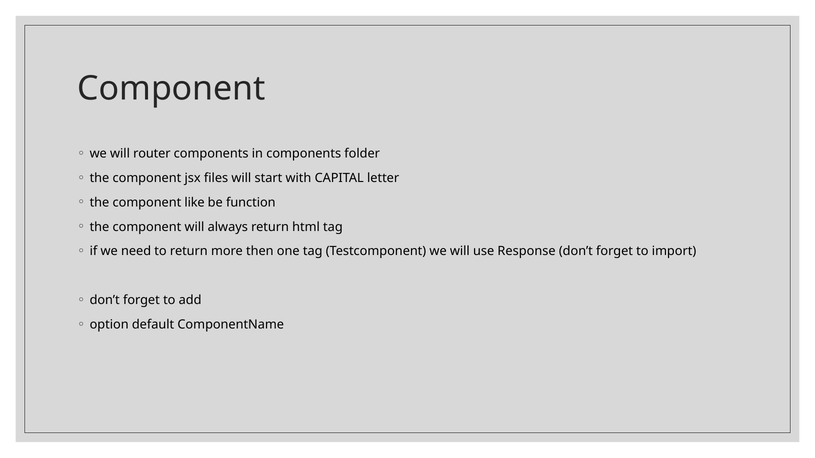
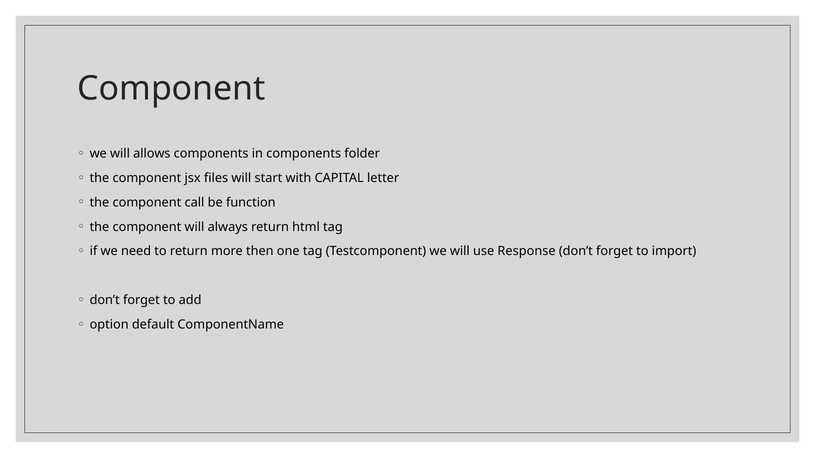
router: router -> allows
like: like -> call
